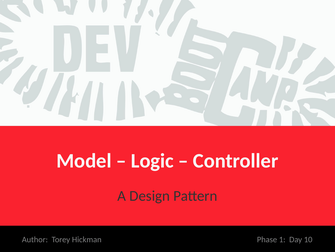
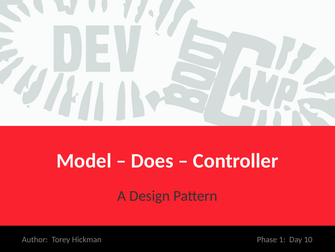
Logic: Logic -> Does
